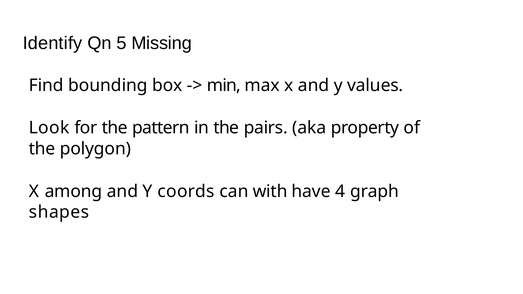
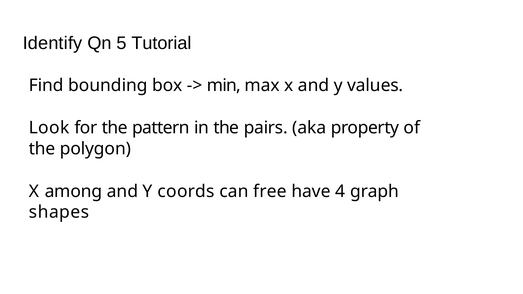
Missing: Missing -> Tutorial
with: with -> free
